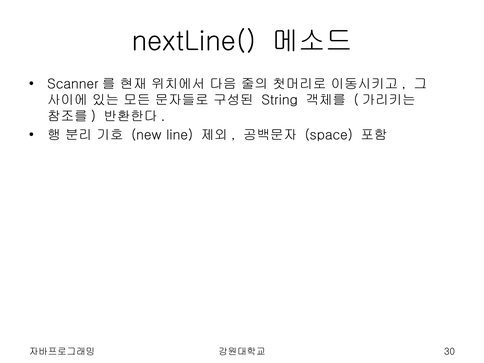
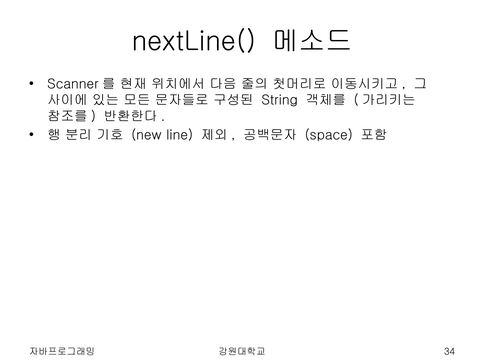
30: 30 -> 34
